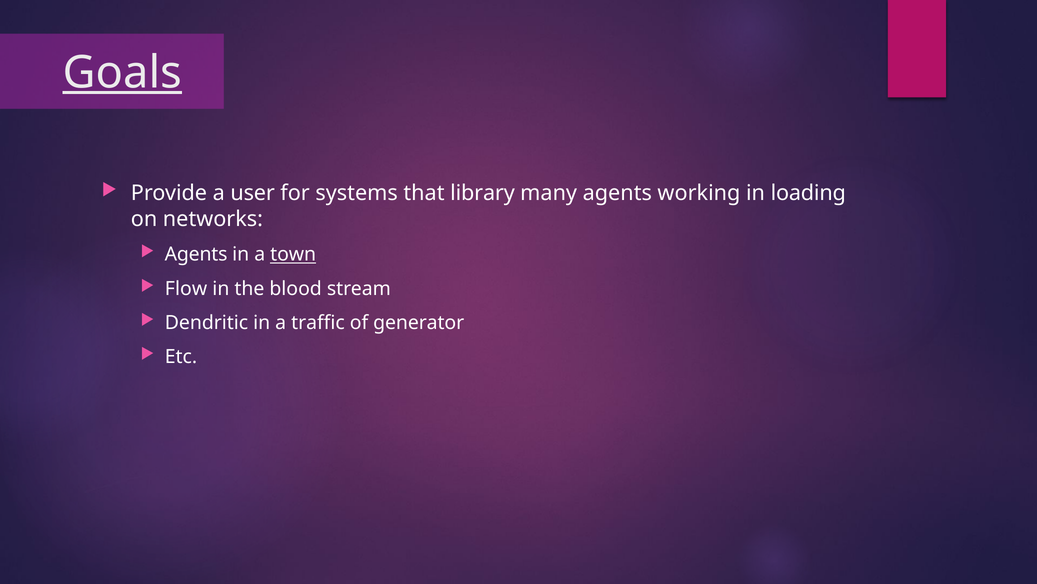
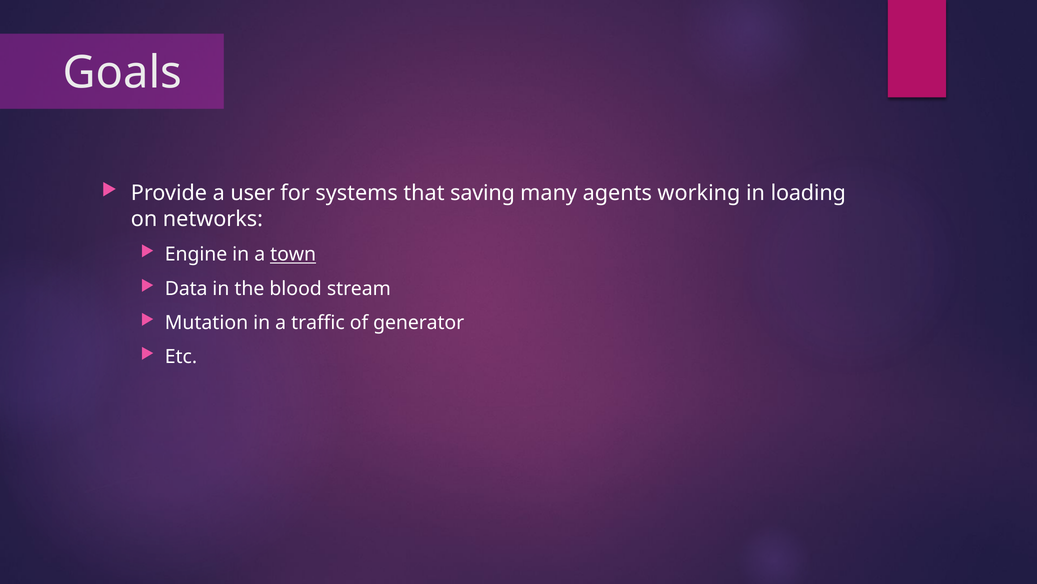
Goals underline: present -> none
library: library -> saving
Agents at (196, 254): Agents -> Engine
Flow: Flow -> Data
Dendritic: Dendritic -> Mutation
